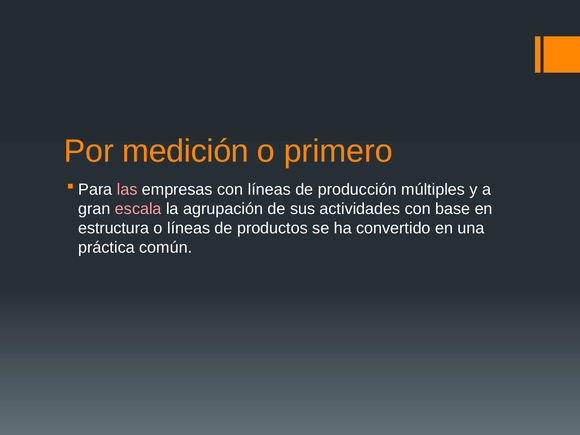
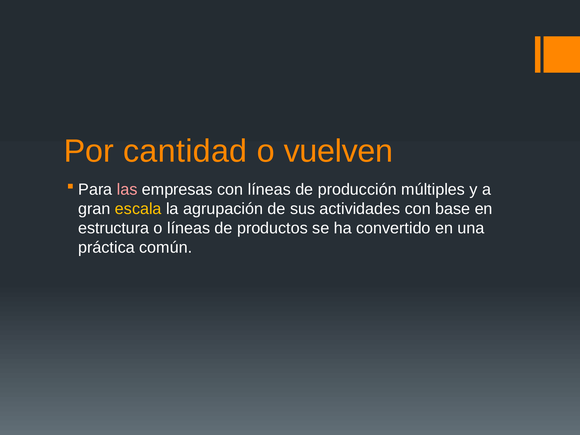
medición: medición -> cantidad
primero: primero -> vuelven
escala colour: pink -> yellow
